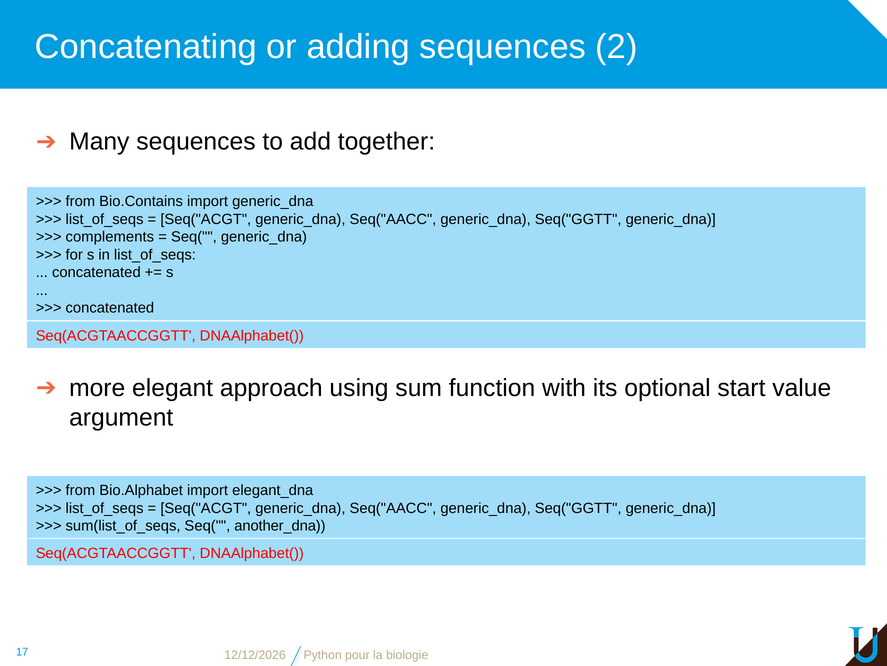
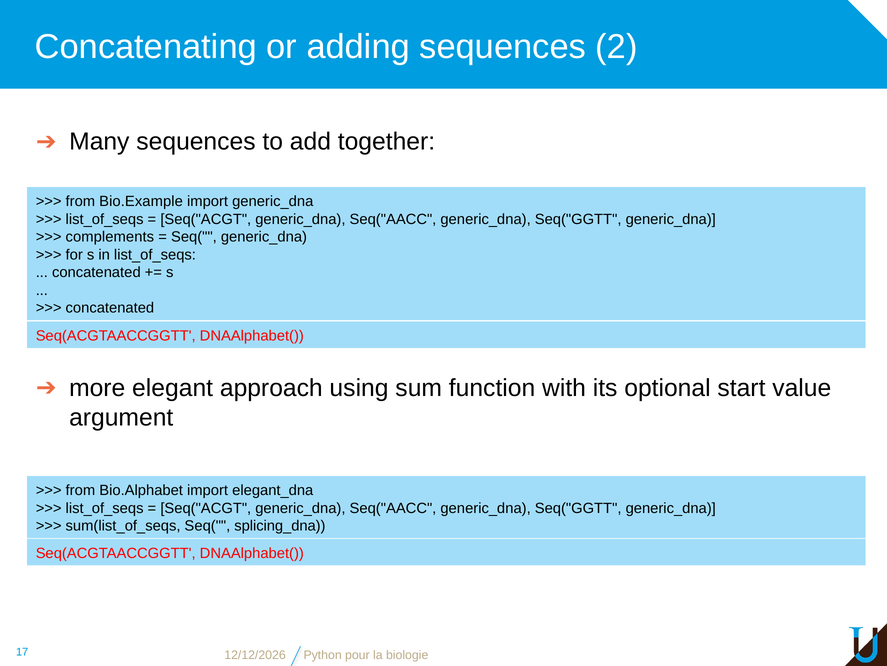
Bio.Contains: Bio.Contains -> Bio.Example
another_dna: another_dna -> splicing_dna
